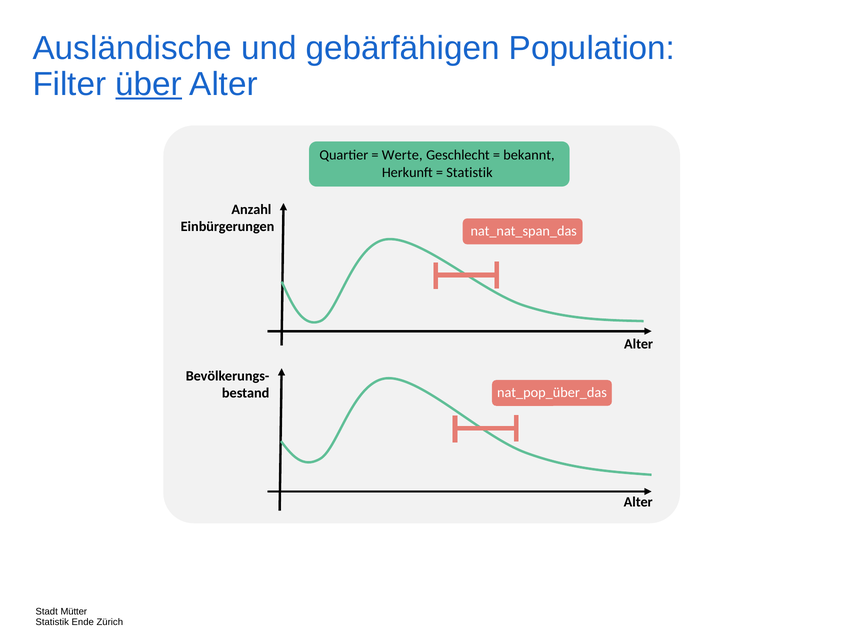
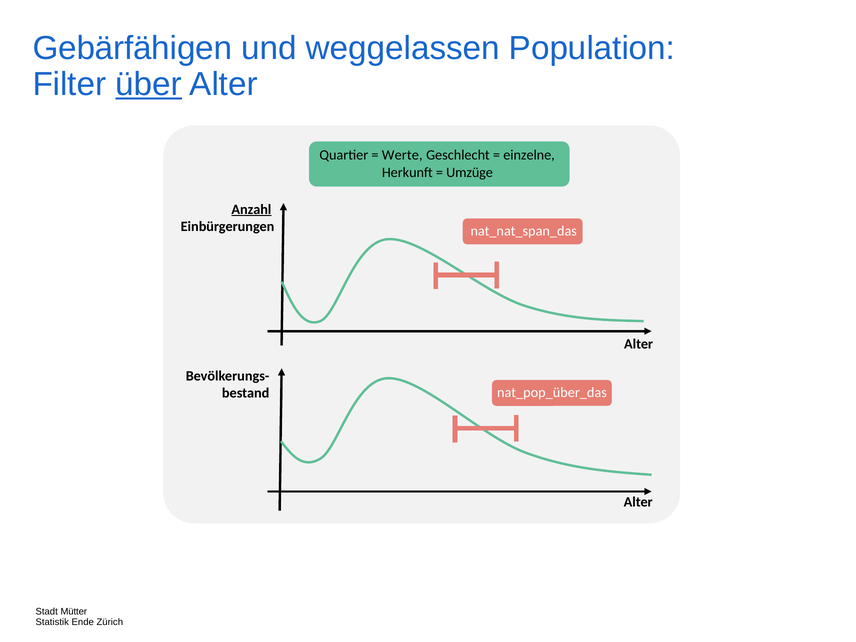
Ausländische: Ausländische -> Gebärfähigen
gebärfähigen: gebärfähigen -> weggelassen
bekannt: bekannt -> einzelne
Statistik at (469, 172): Statistik -> Umzüge
Anzahl underline: none -> present
